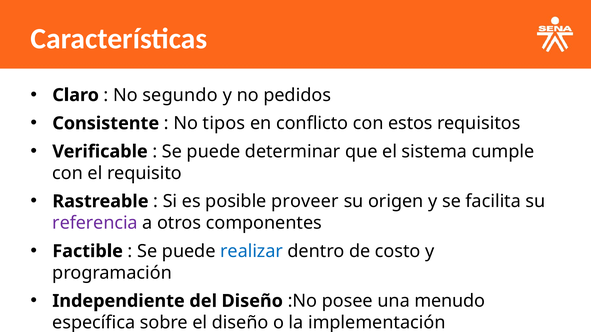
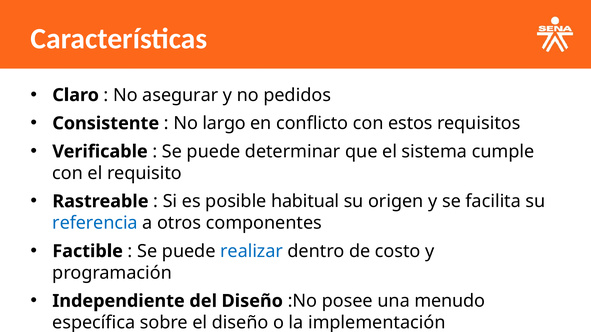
segundo: segundo -> asegurar
tipos: tipos -> largo
proveer: proveer -> habitual
referencia colour: purple -> blue
